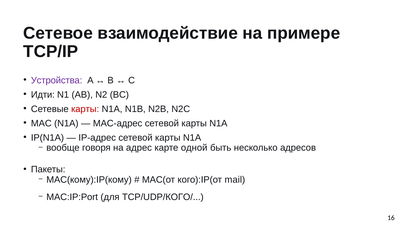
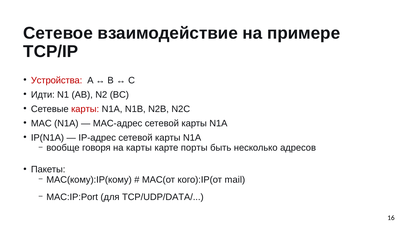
Устройства colour: purple -> red
на адрес: адрес -> карты
одной: одной -> порты
TCP/UDP/КОГО/: TCP/UDP/КОГО/ -> TCP/UDP/DATA/
